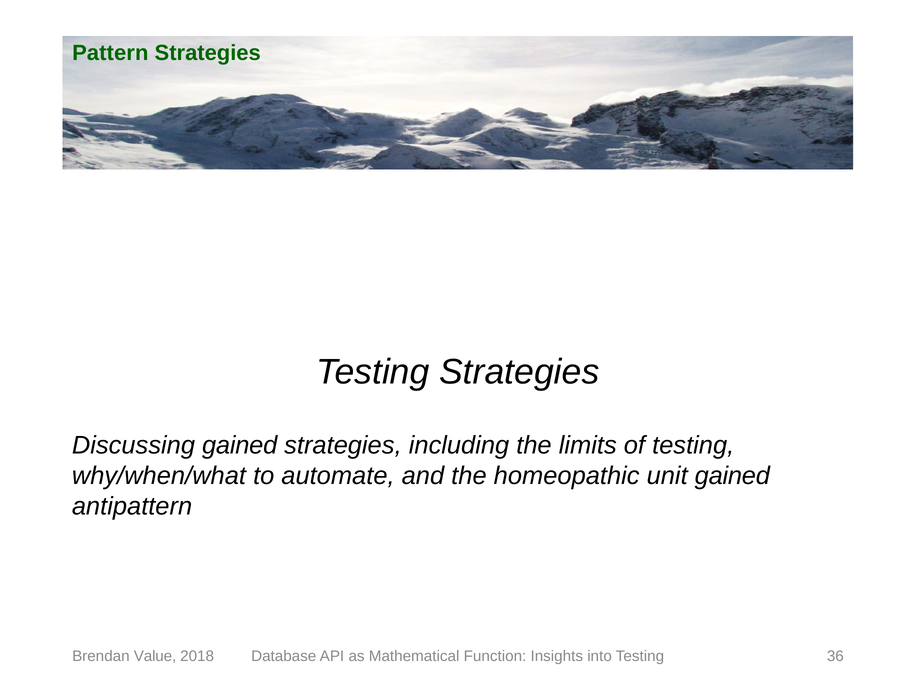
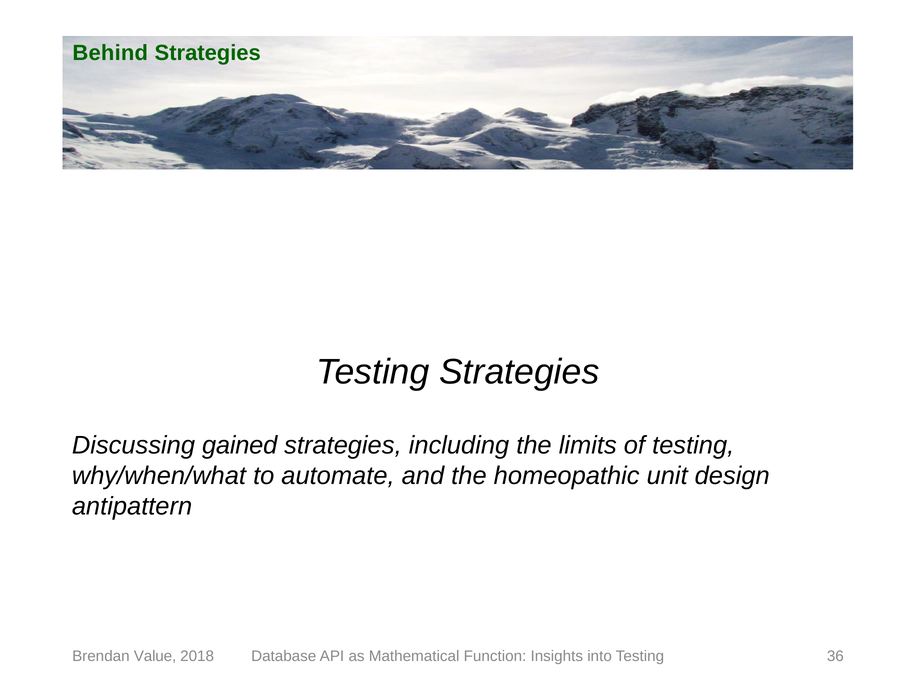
Pattern: Pattern -> Behind
unit gained: gained -> design
